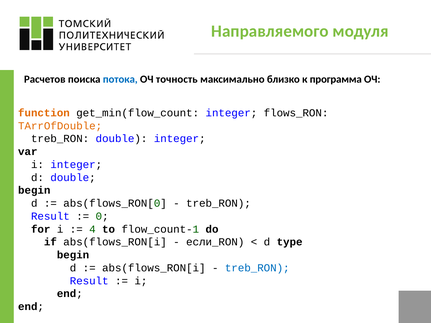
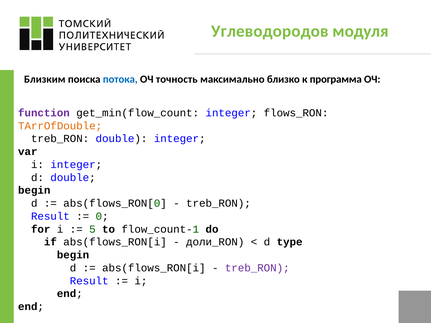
Направляемого: Направляемого -> Углеводородов
Расчетов: Расчетов -> Близким
function colour: orange -> purple
4: 4 -> 5
если_RON: если_RON -> доли_RON
treb_RON at (257, 268) colour: blue -> purple
